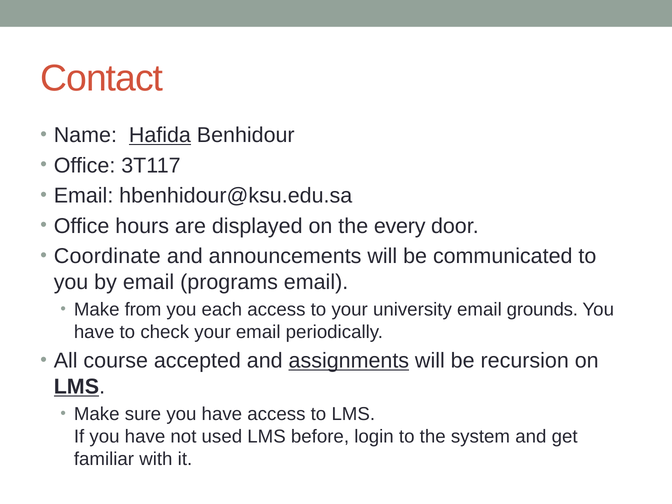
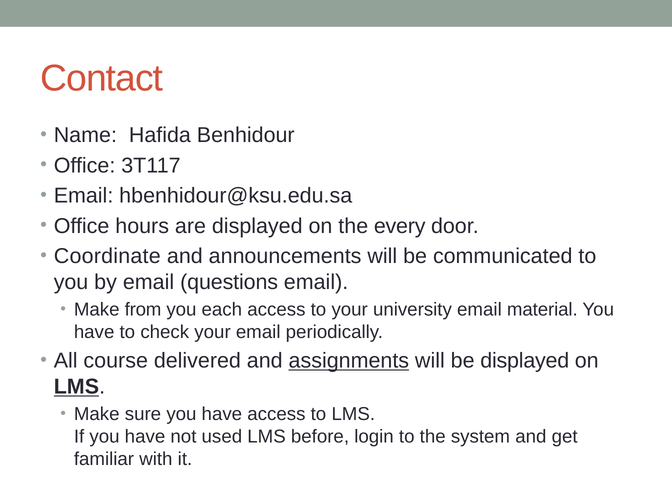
Hafida underline: present -> none
programs: programs -> questions
grounds: grounds -> material
accepted: accepted -> delivered
be recursion: recursion -> displayed
